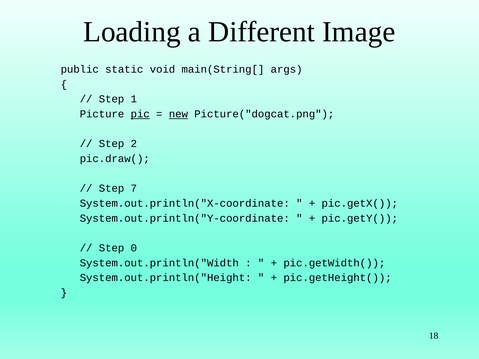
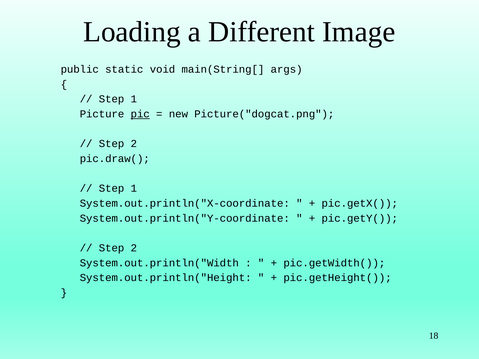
new underline: present -> none
7 at (134, 189): 7 -> 1
0 at (134, 248): 0 -> 2
